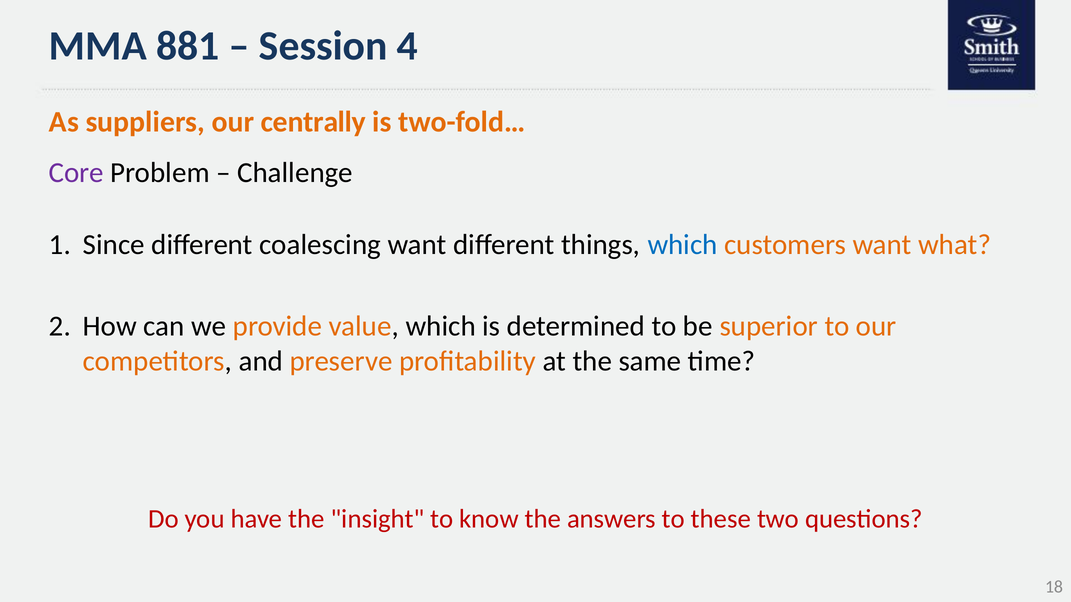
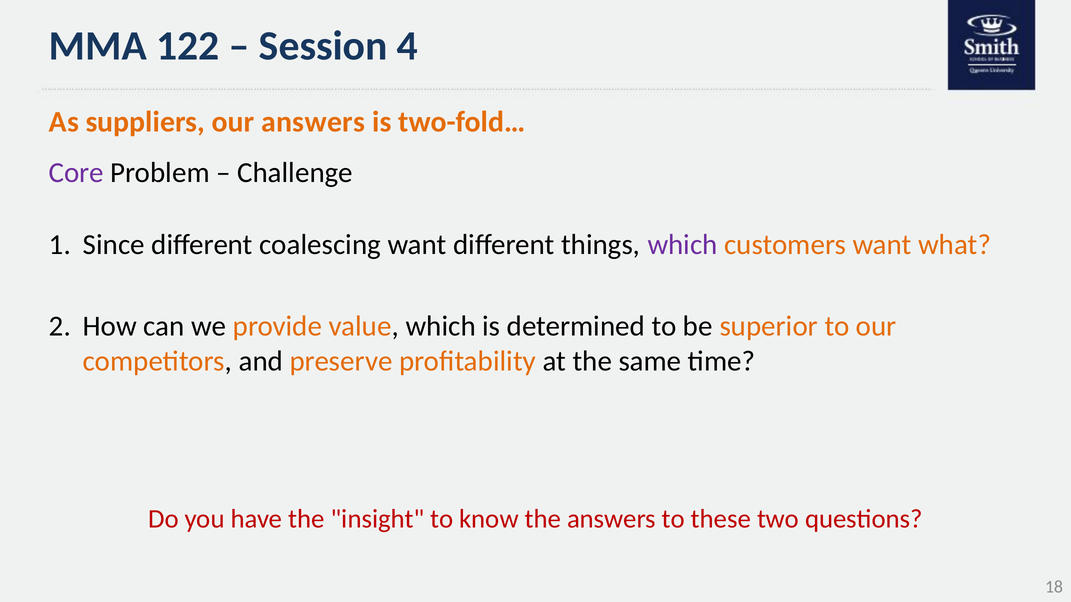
881: 881 -> 122
our centrally: centrally -> answers
which at (683, 245) colour: blue -> purple
